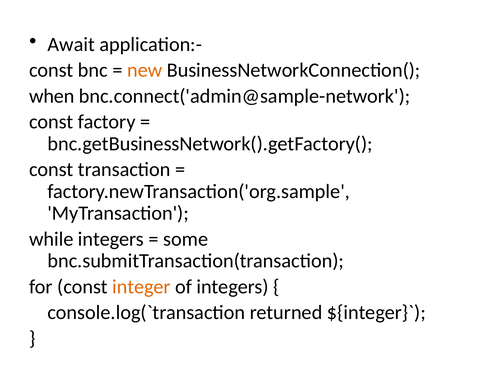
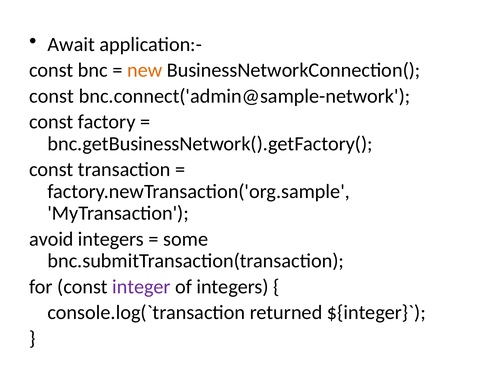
when at (52, 96): when -> const
while: while -> avoid
integer colour: orange -> purple
